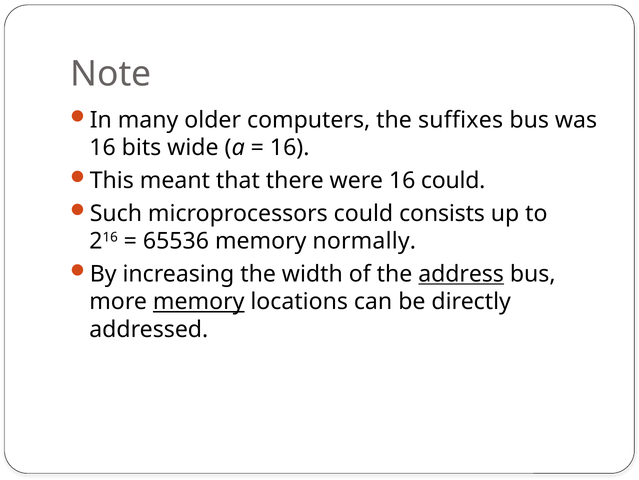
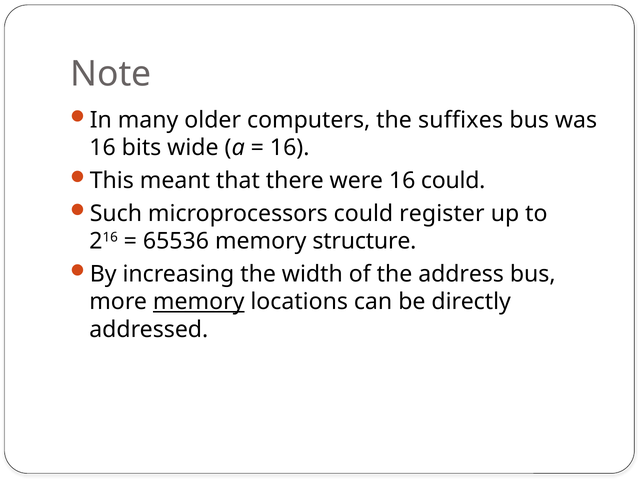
consists: consists -> register
normally: normally -> structure
address underline: present -> none
